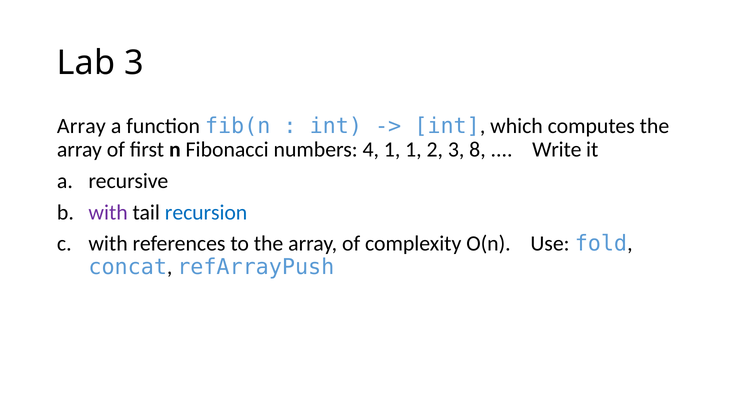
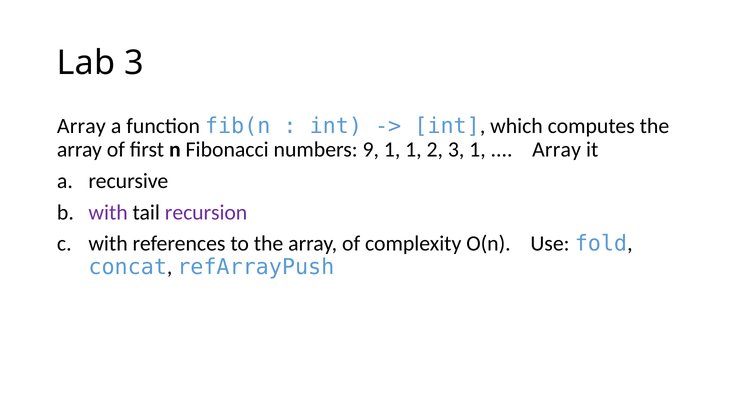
4: 4 -> 9
3 8: 8 -> 1
Write at (557, 150): Write -> Array
recursion colour: blue -> purple
